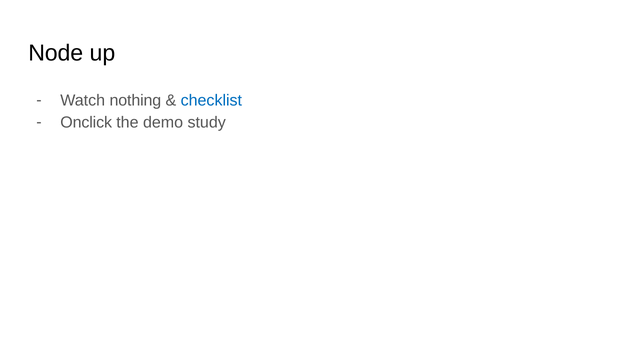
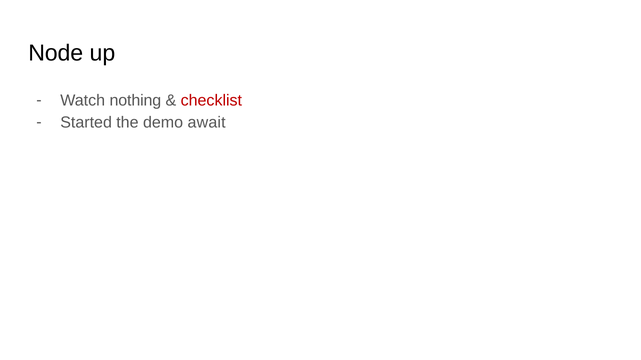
checklist colour: blue -> red
Onclick: Onclick -> Started
study: study -> await
